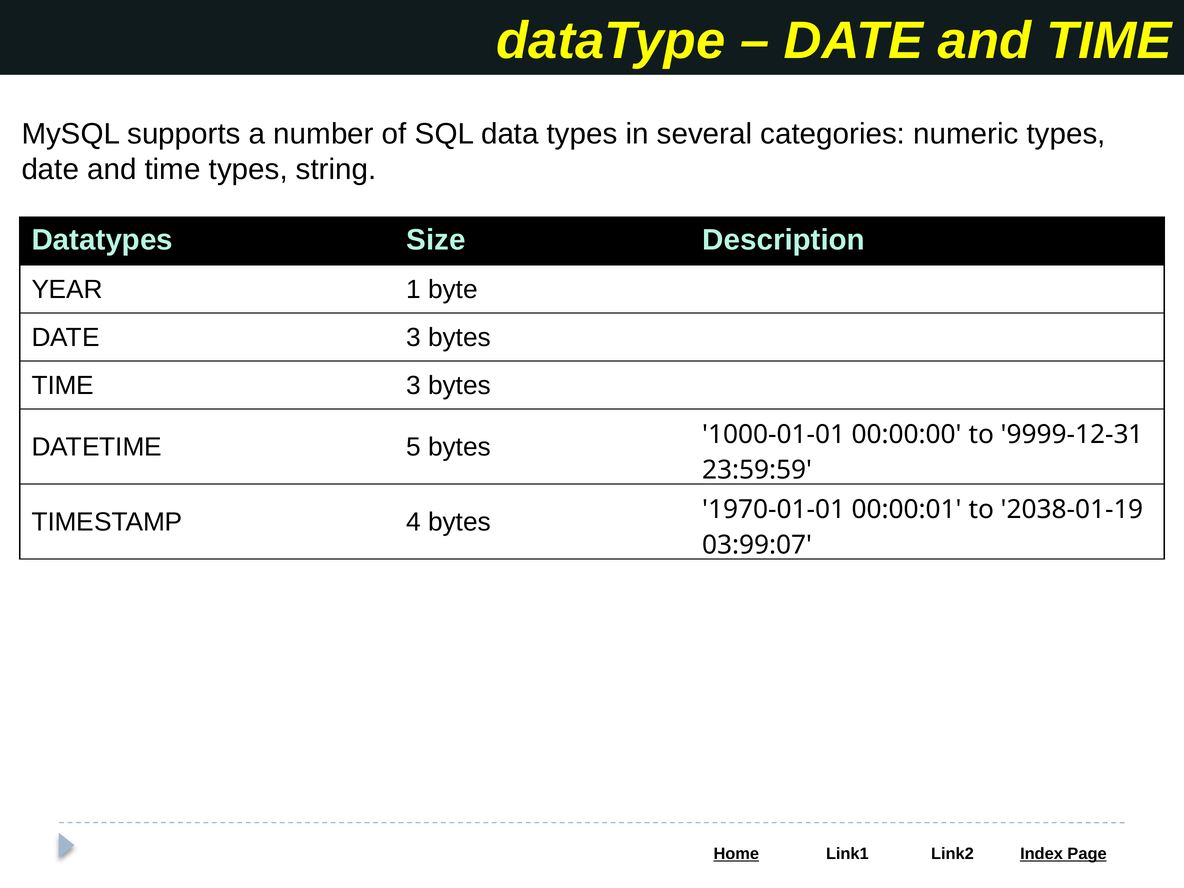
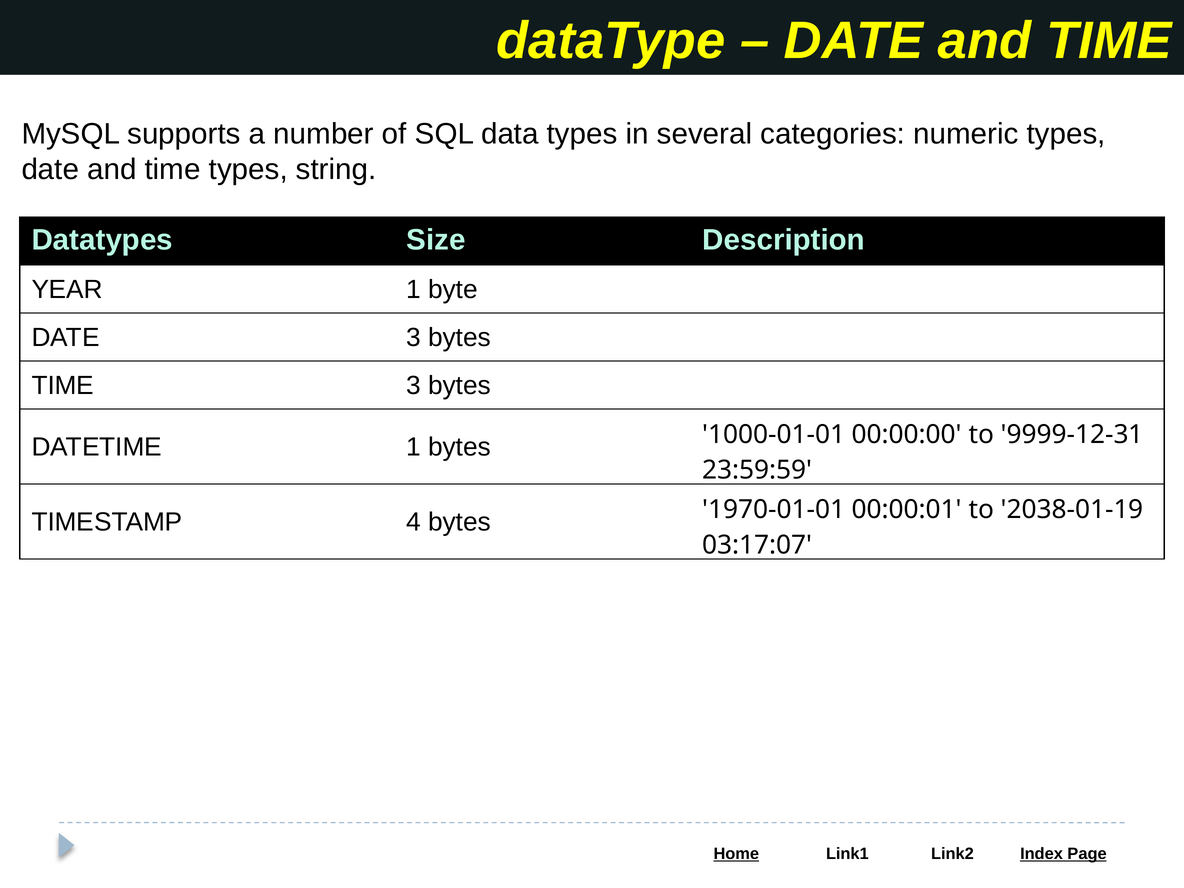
DATETIME 5: 5 -> 1
03:99:07: 03:99:07 -> 03:17:07
